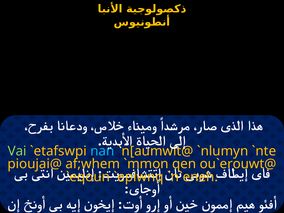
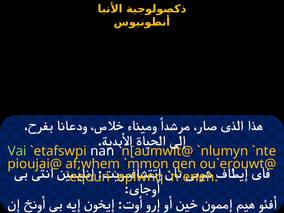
nan colour: light blue -> white
